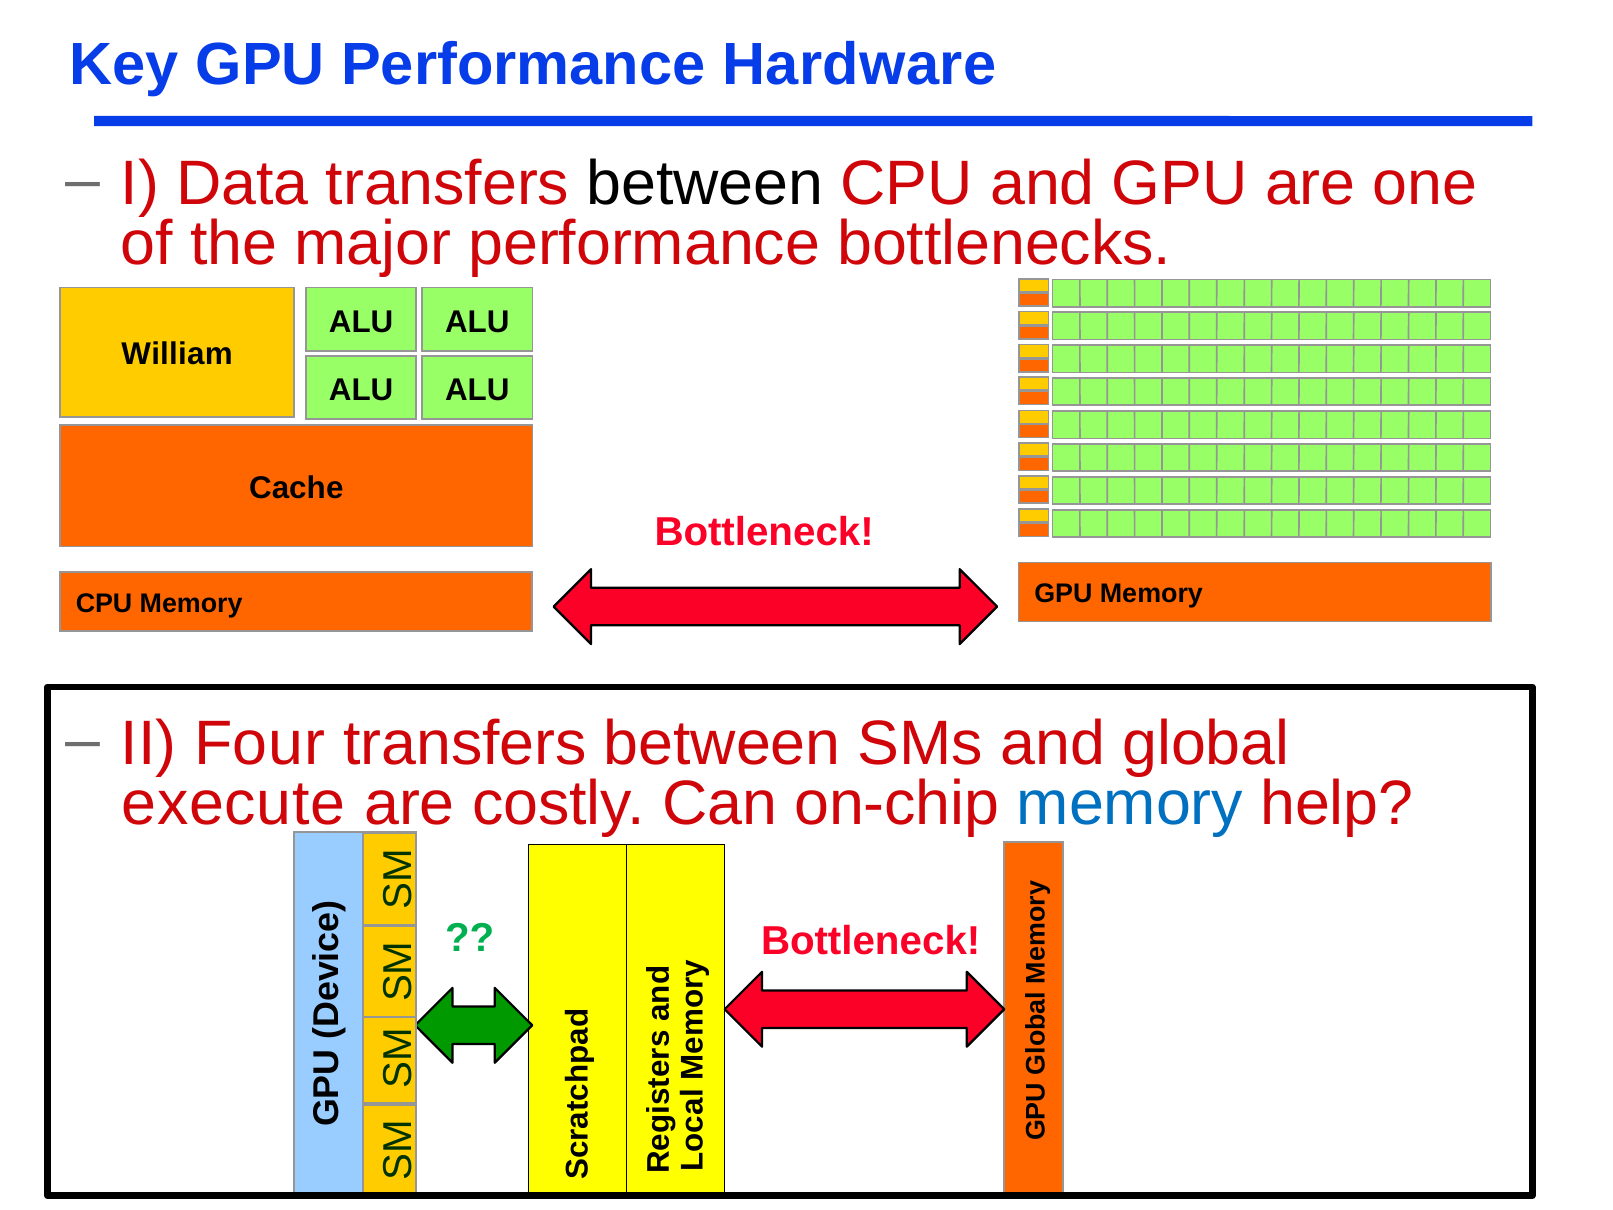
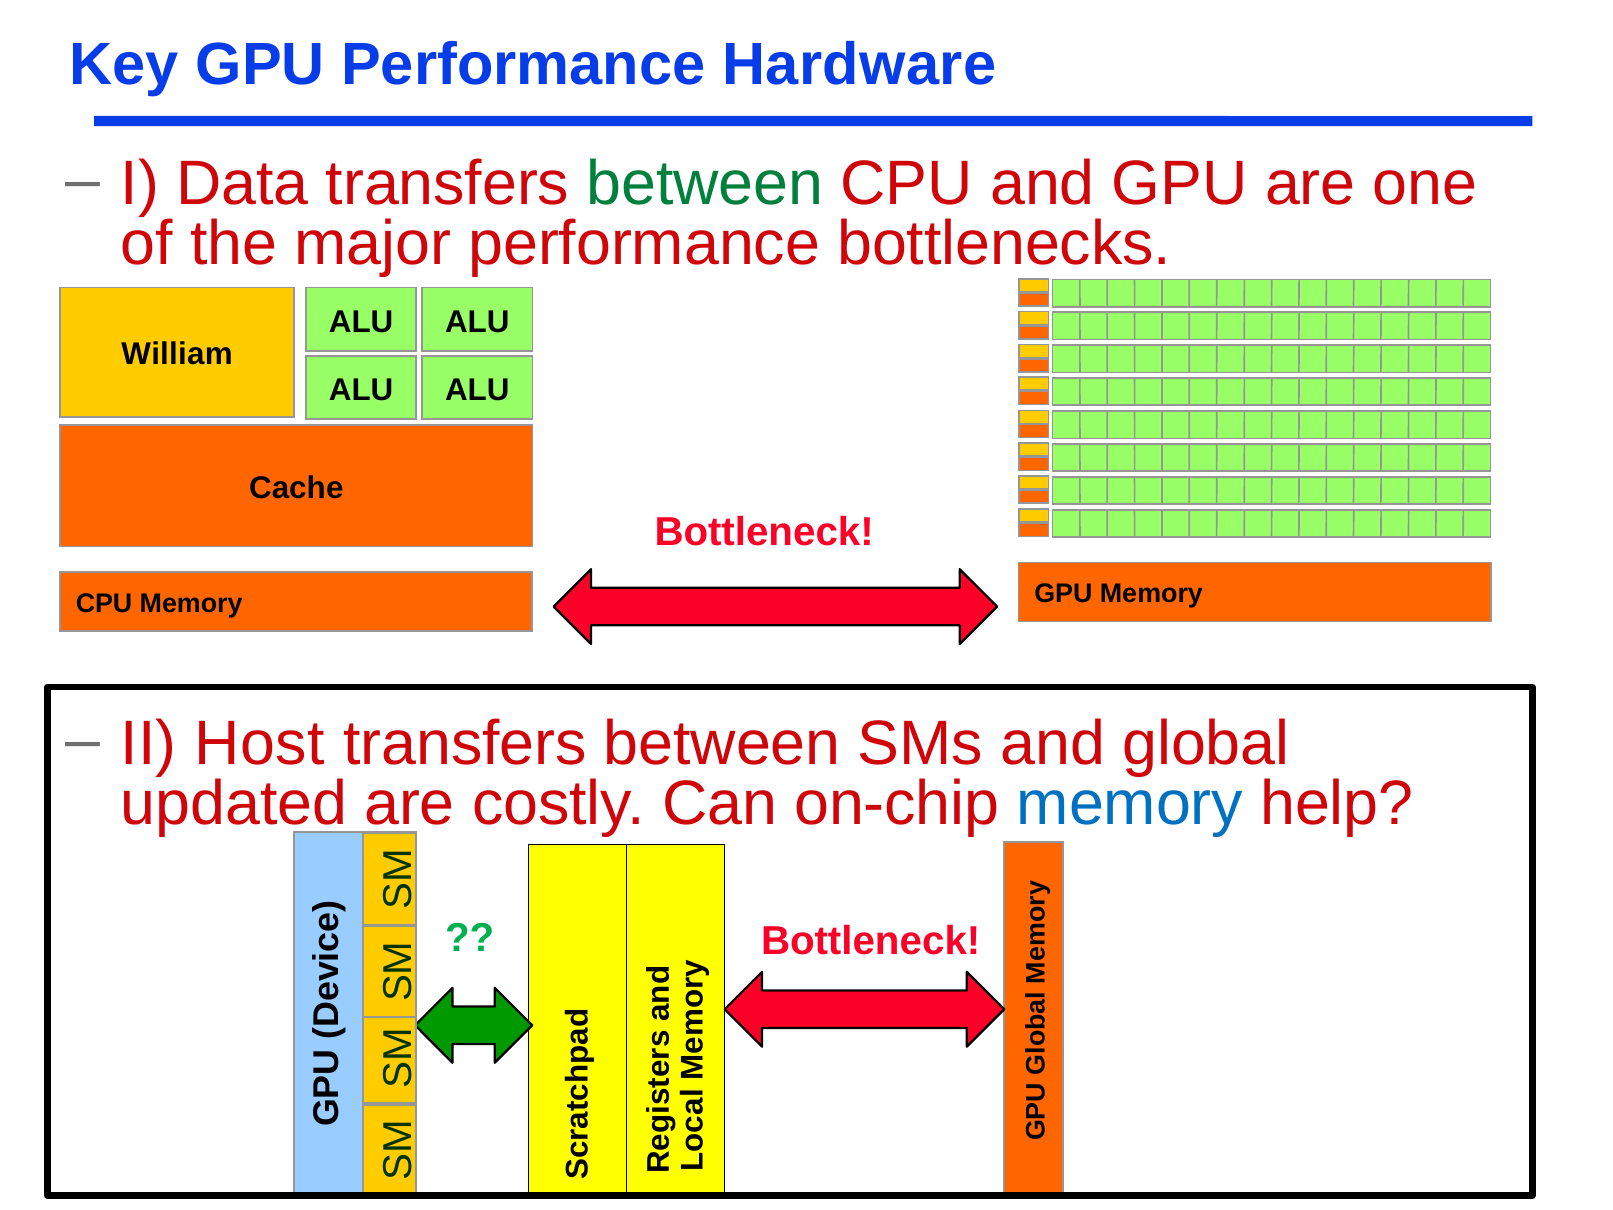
between at (705, 183) colour: black -> green
Four: Four -> Host
execute: execute -> updated
